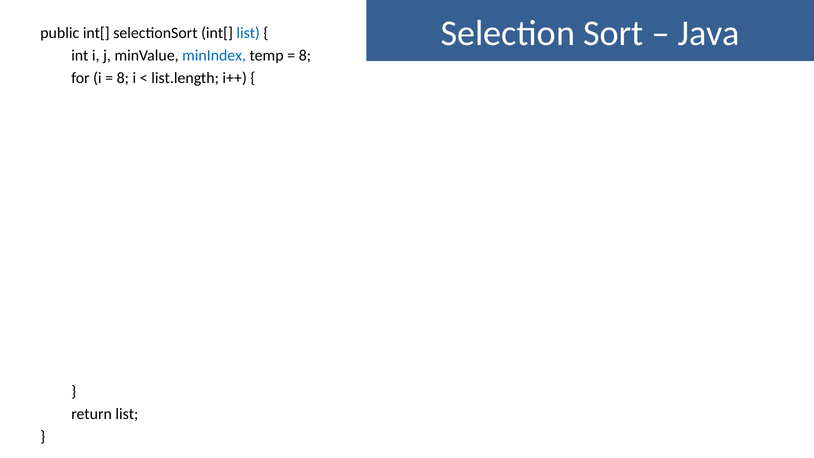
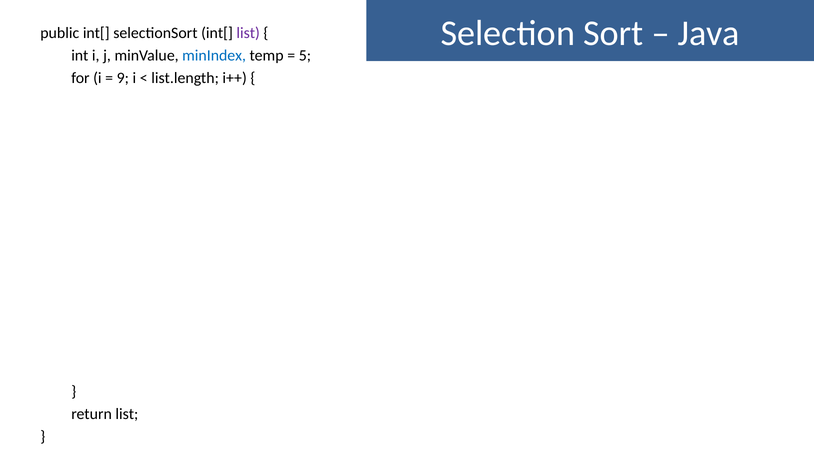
list at (248, 33) colour: blue -> purple
8 at (305, 56): 8 -> 5
8 at (123, 78): 8 -> 9
